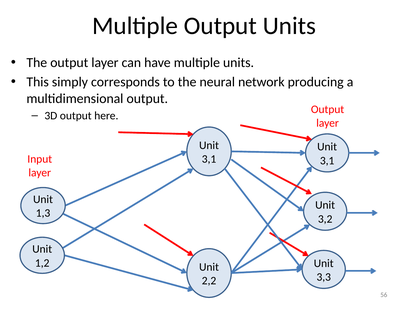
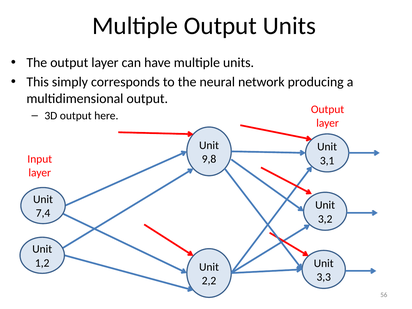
3,1 at (209, 159): 3,1 -> 9,8
1,3: 1,3 -> 7,4
